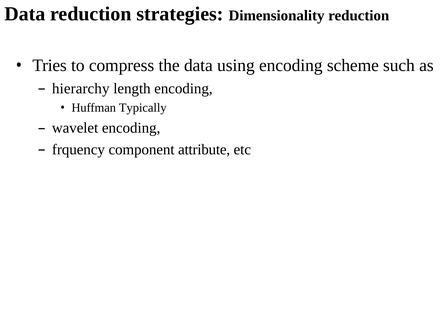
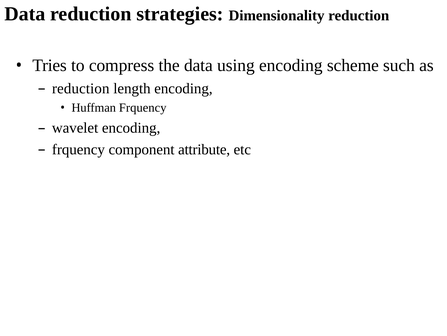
hierarchy at (81, 88): hierarchy -> reduction
Huffman Typically: Typically -> Frquency
